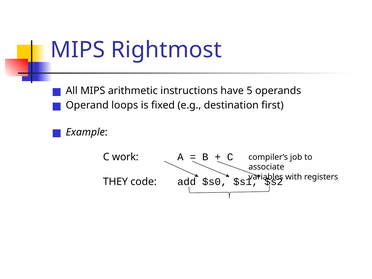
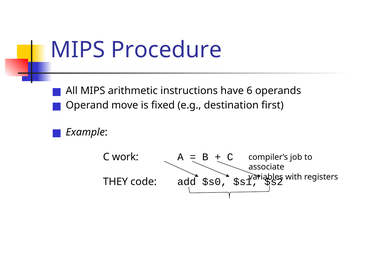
Rightmost: Rightmost -> Procedure
5: 5 -> 6
loops: loops -> move
